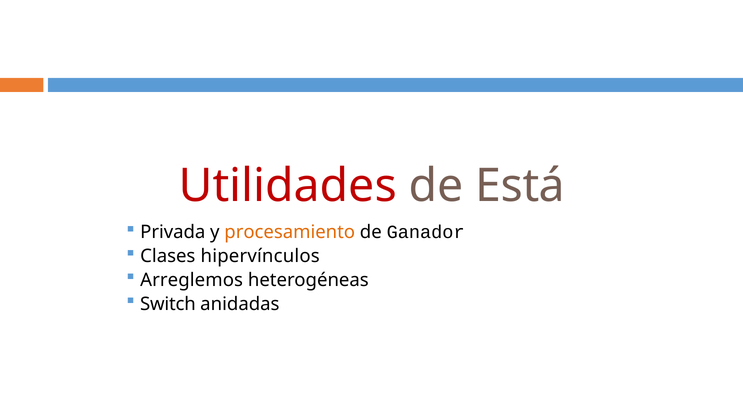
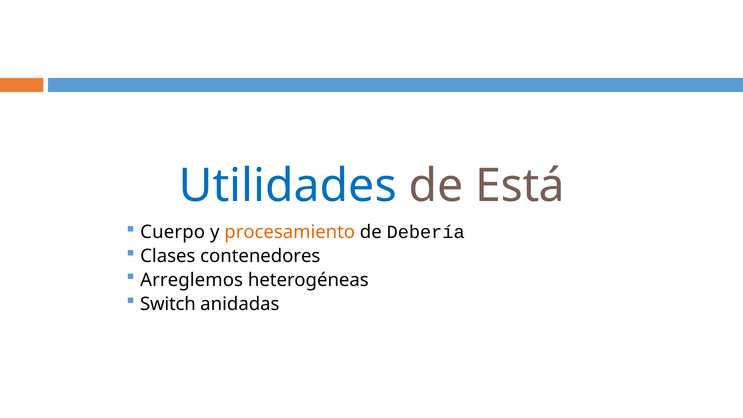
Utilidades colour: red -> blue
Privada: Privada -> Cuerpo
Ganador: Ganador -> Debería
hipervínculos: hipervínculos -> contenedores
